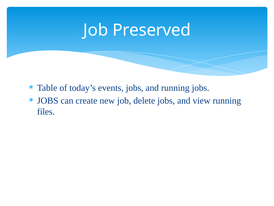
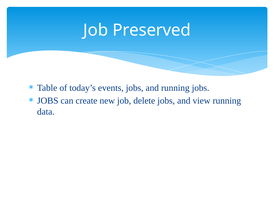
files: files -> data
